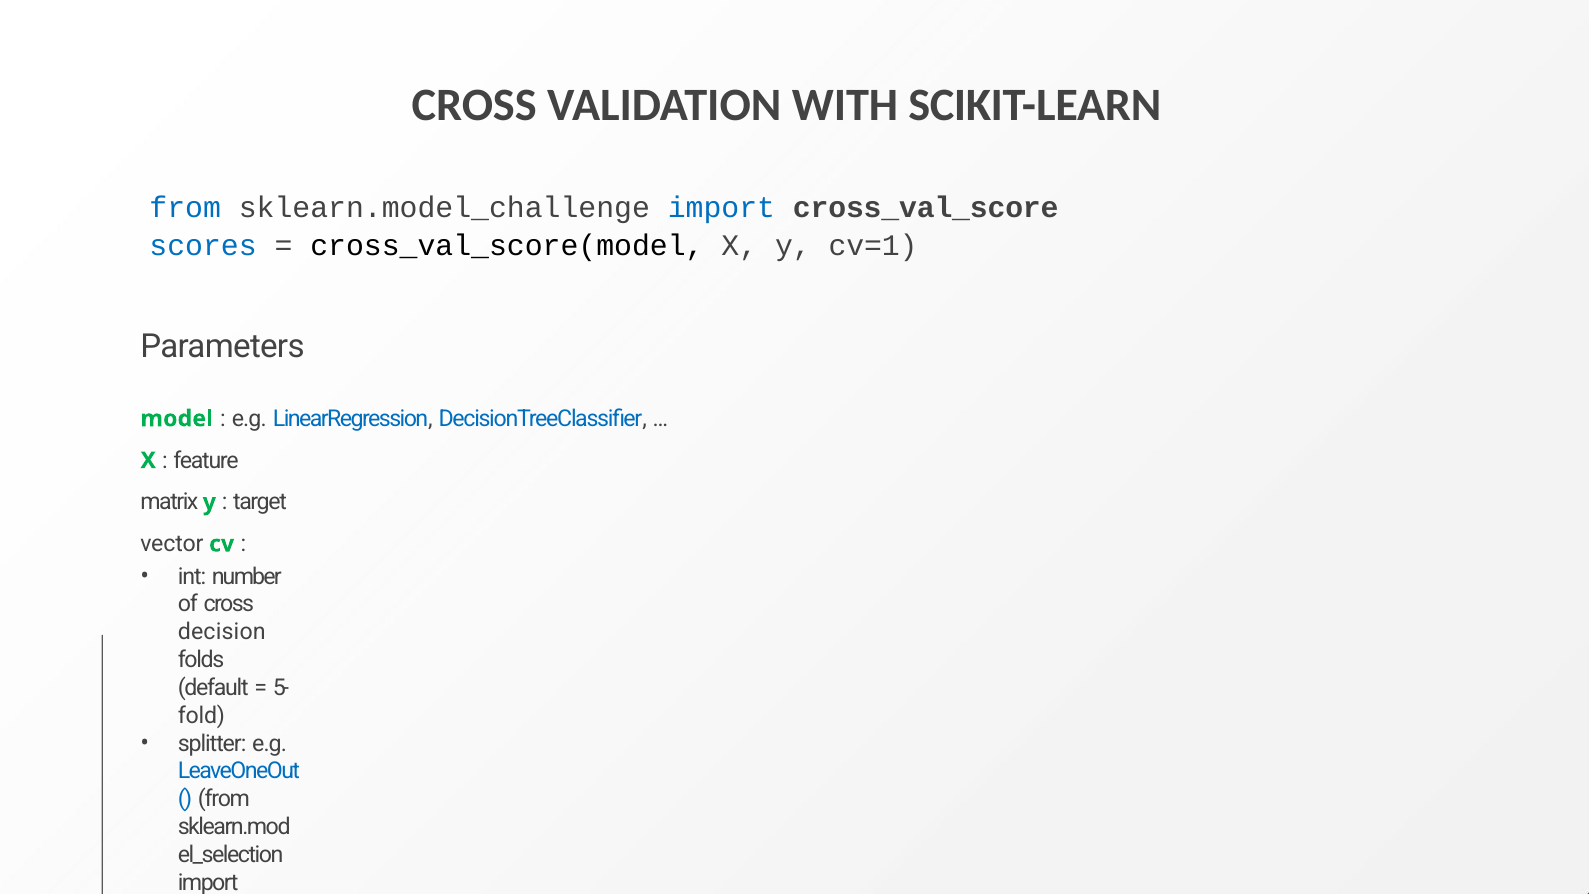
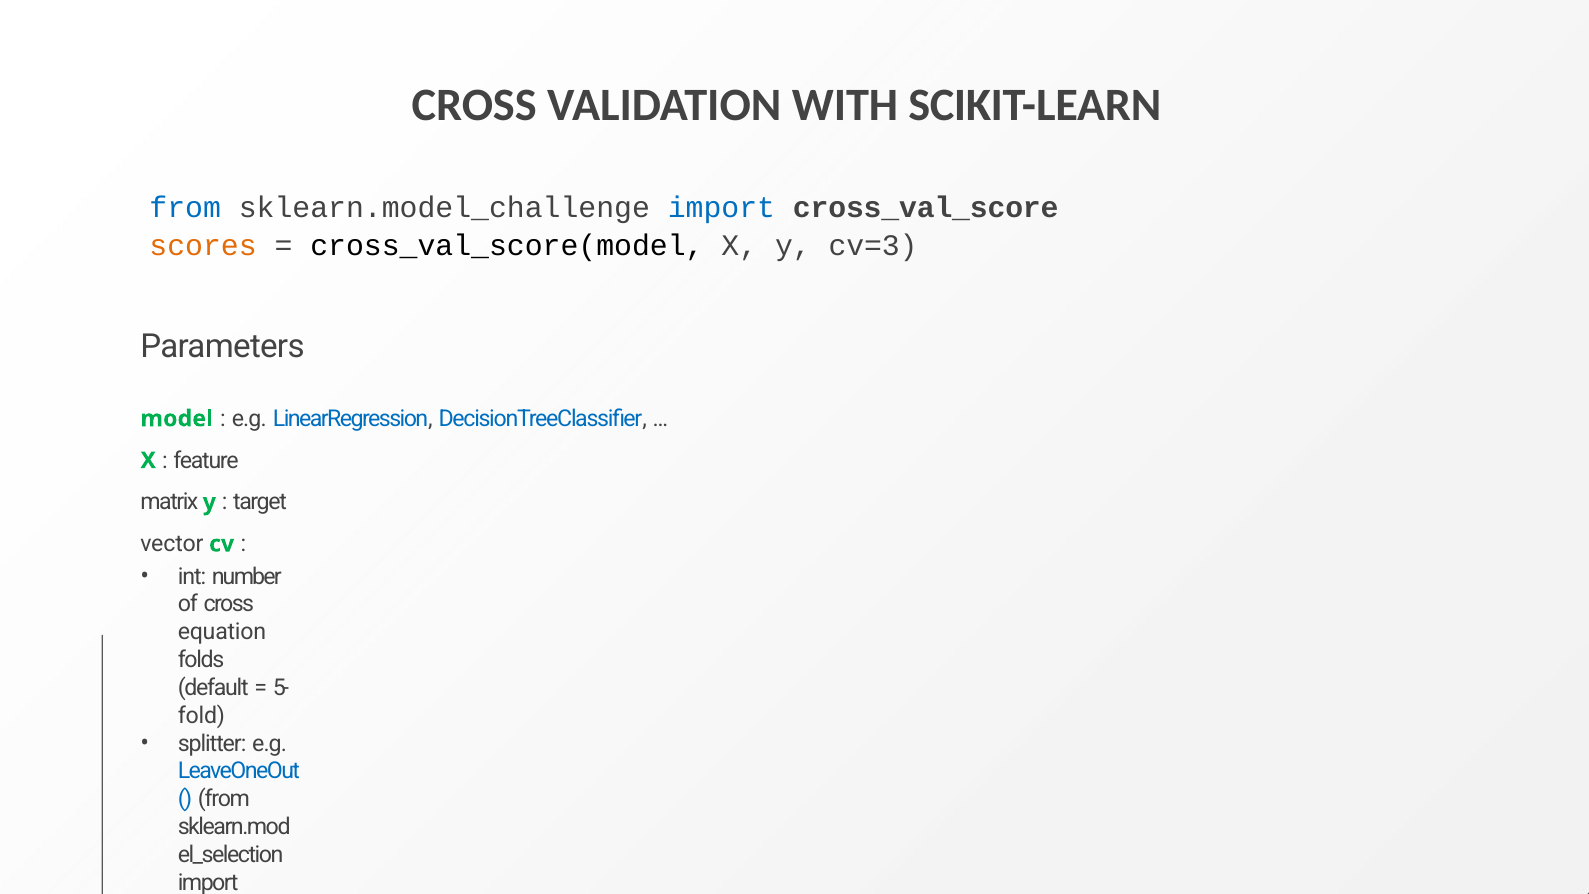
scores at (203, 245) colour: blue -> orange
cv=1: cv=1 -> cv=3
decision at (222, 632): decision -> equation
